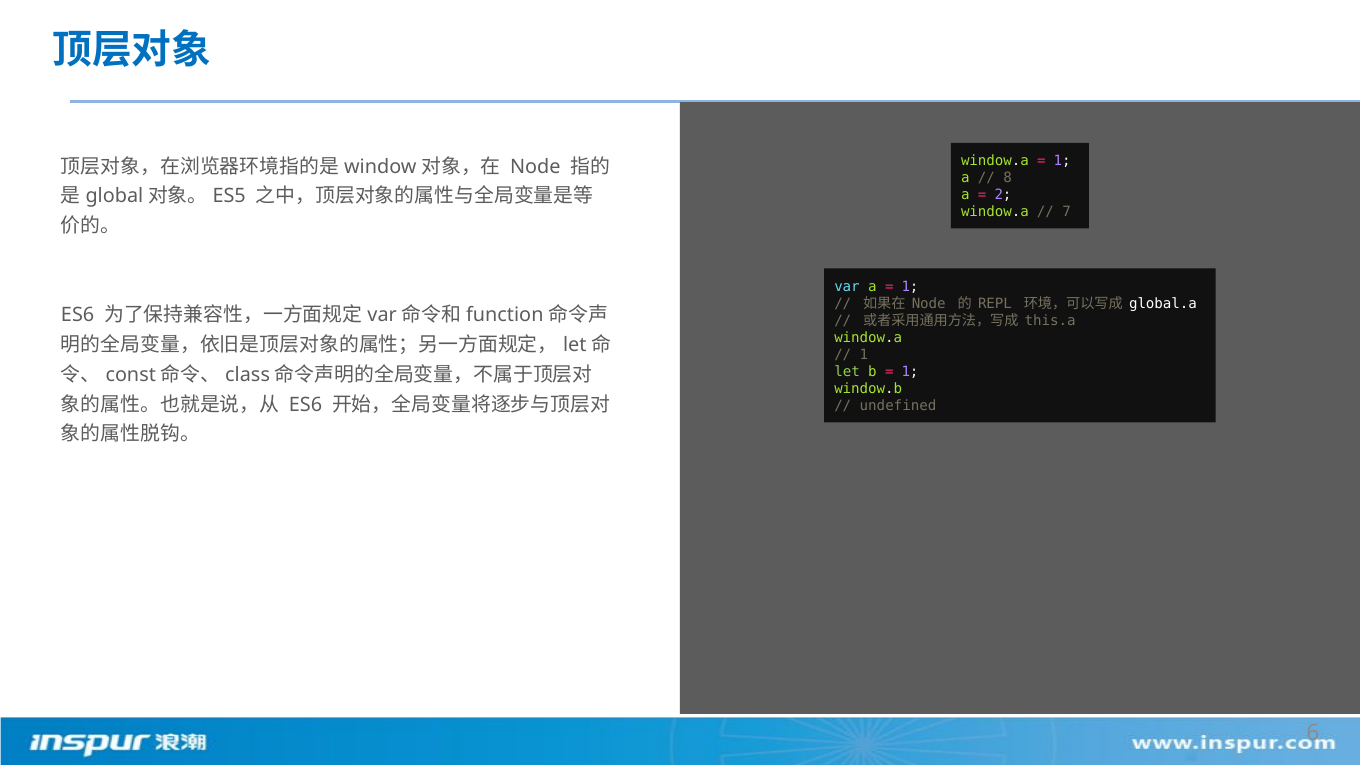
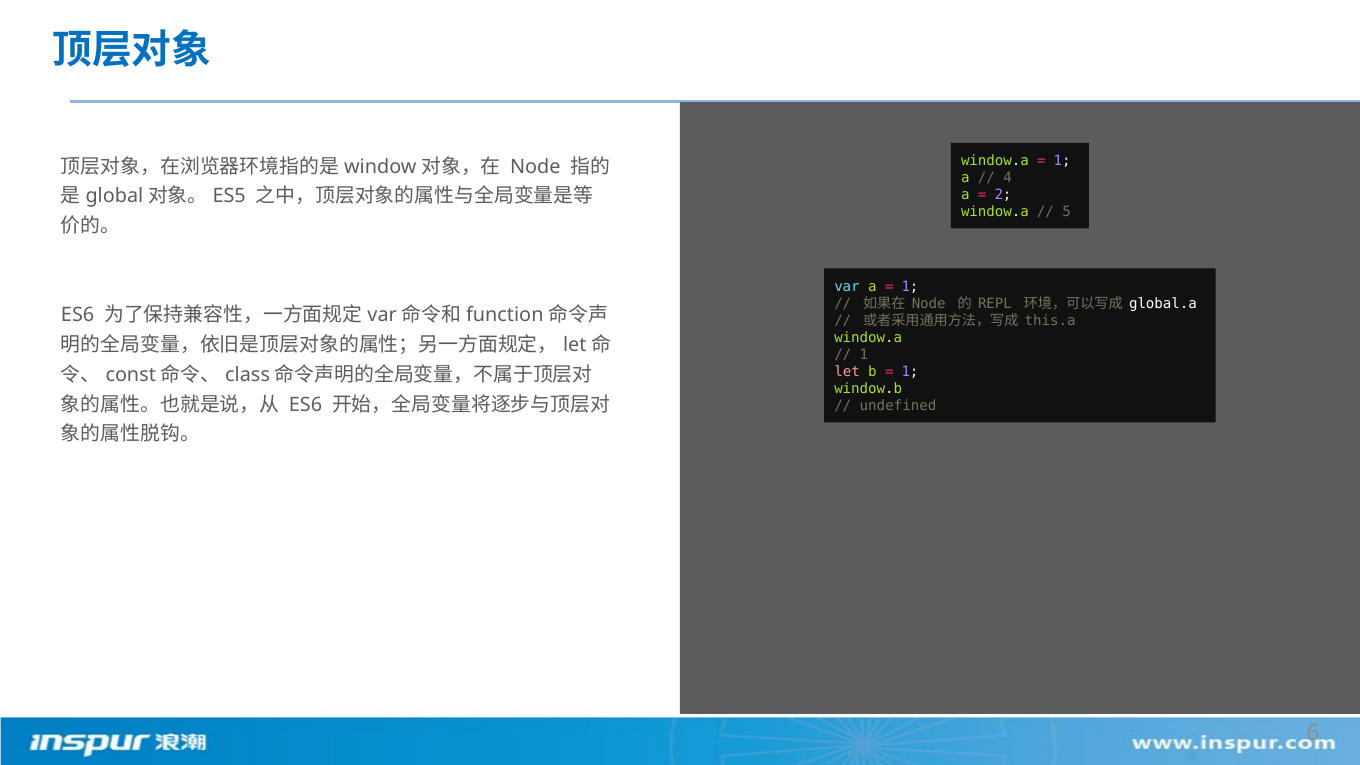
8: 8 -> 4
7: 7 -> 5
let colour: light green -> pink
